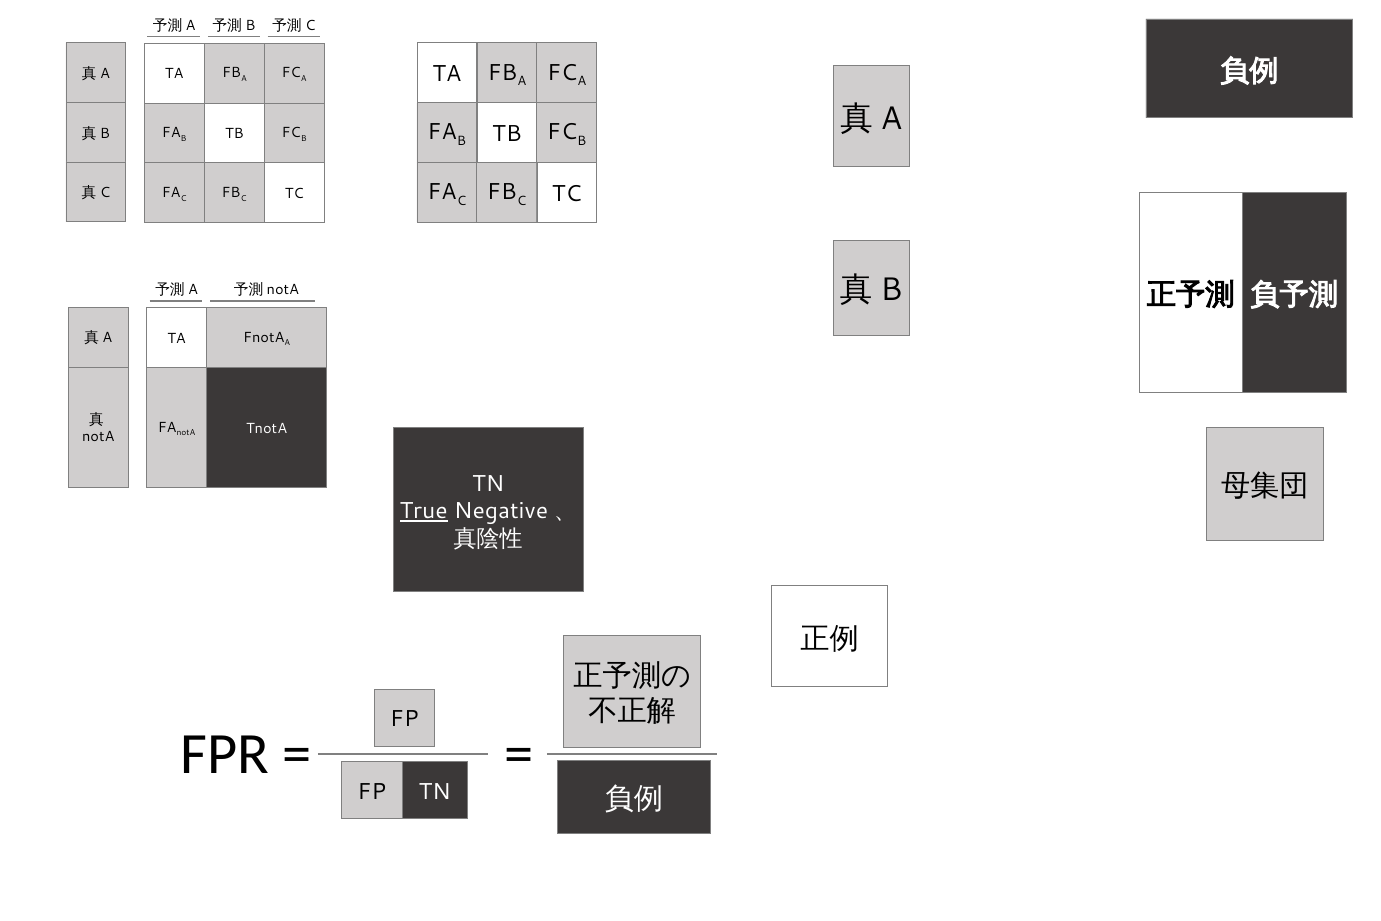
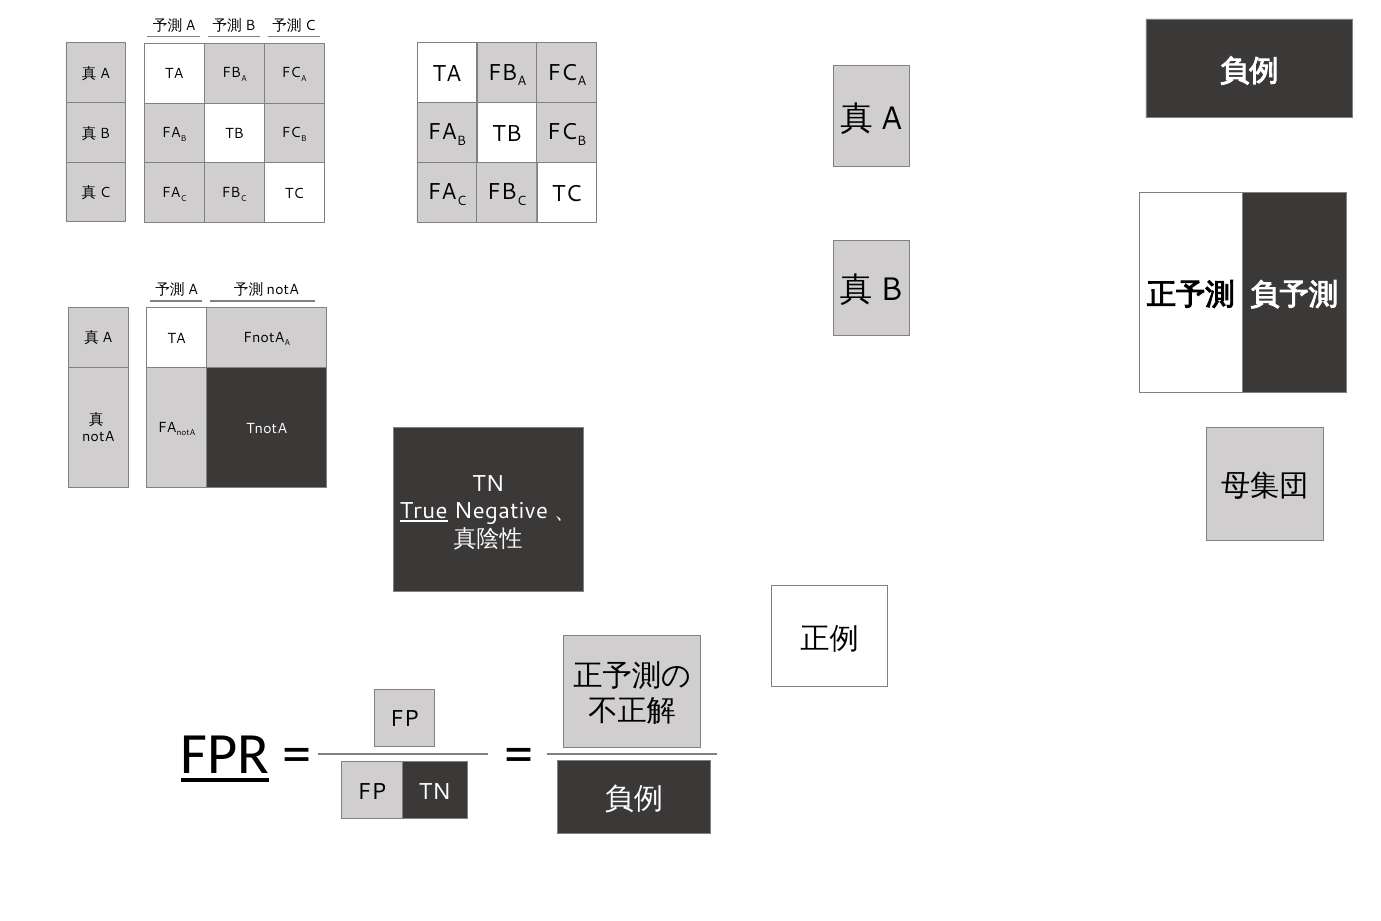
FPR underline: none -> present
